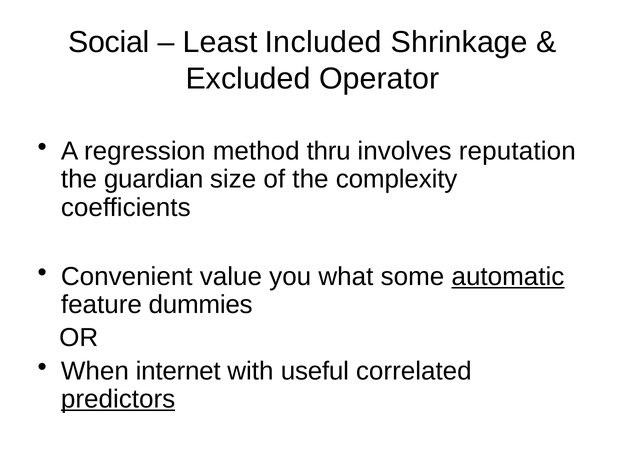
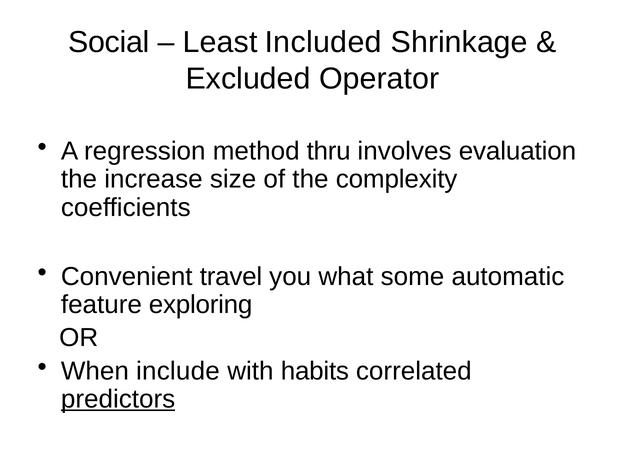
reputation: reputation -> evaluation
guardian: guardian -> increase
value: value -> travel
automatic underline: present -> none
dummies: dummies -> exploring
internet: internet -> include
useful: useful -> habits
